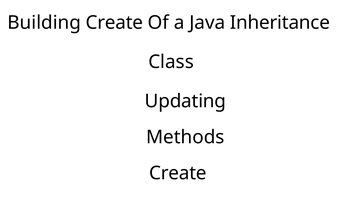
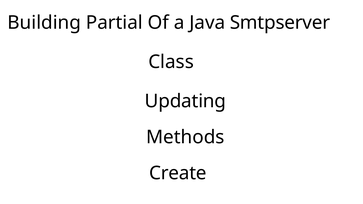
Building Create: Create -> Partial
Inheritance: Inheritance -> Smtpserver
